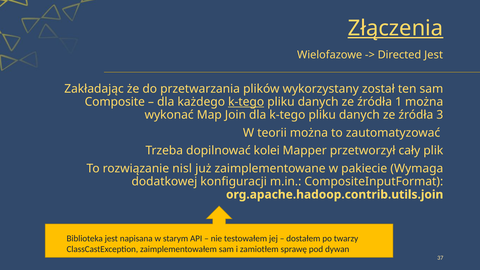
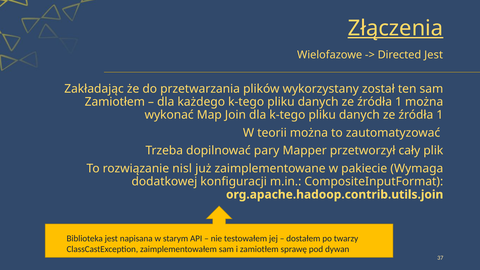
Composite at (115, 102): Composite -> Zamiotłem
k-tego at (246, 102) underline: present -> none
3 at (440, 115): 3 -> 1
kolei: kolei -> pary
